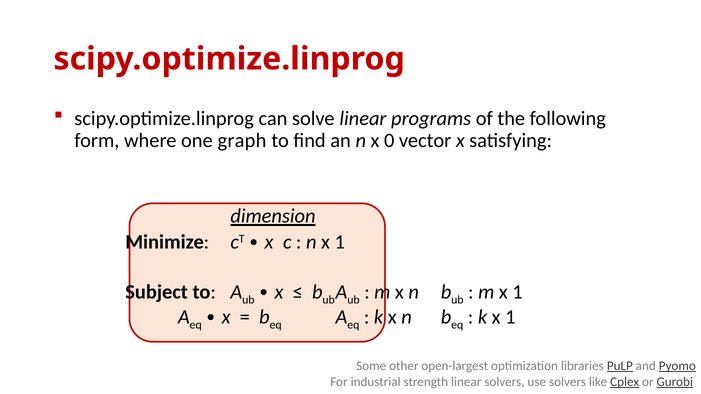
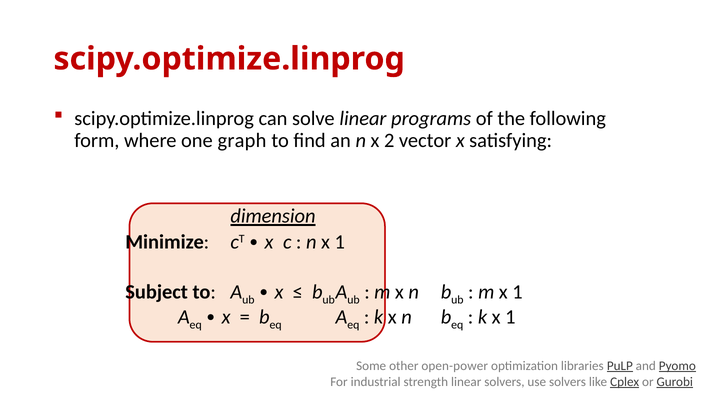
0: 0 -> 2
open-largest: open-largest -> open-power
